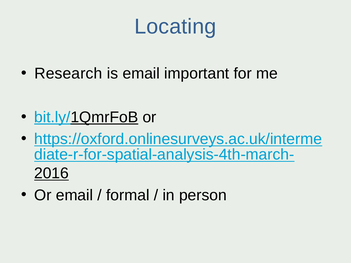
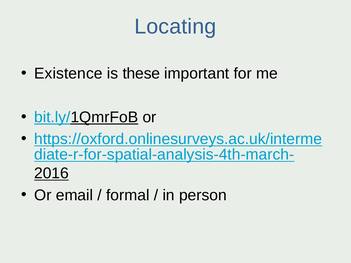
Research: Research -> Existence
is email: email -> these
